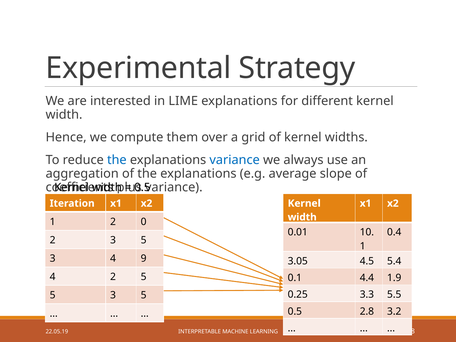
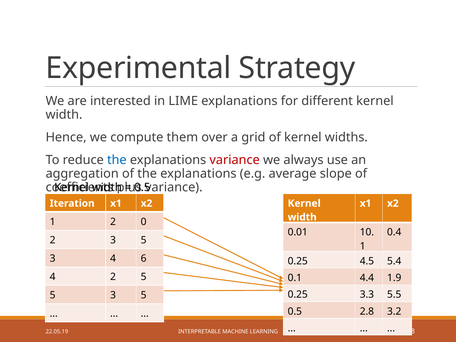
variance at (235, 160) colour: blue -> red
9: 9 -> 6
3.05 at (298, 261): 3.05 -> 0.25
